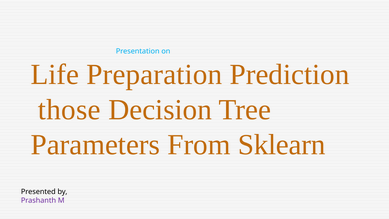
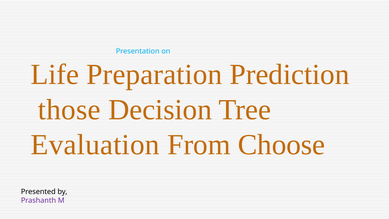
Parameters: Parameters -> Evaluation
Sklearn: Sklearn -> Choose
